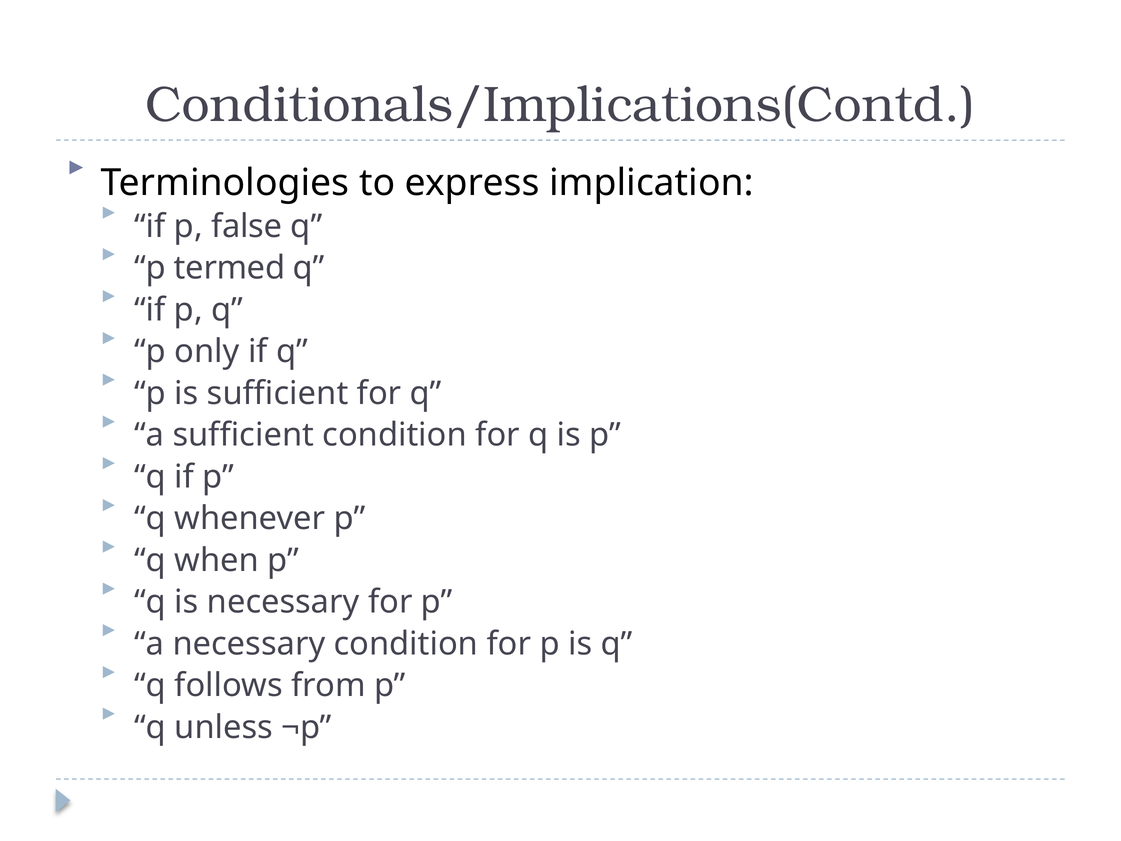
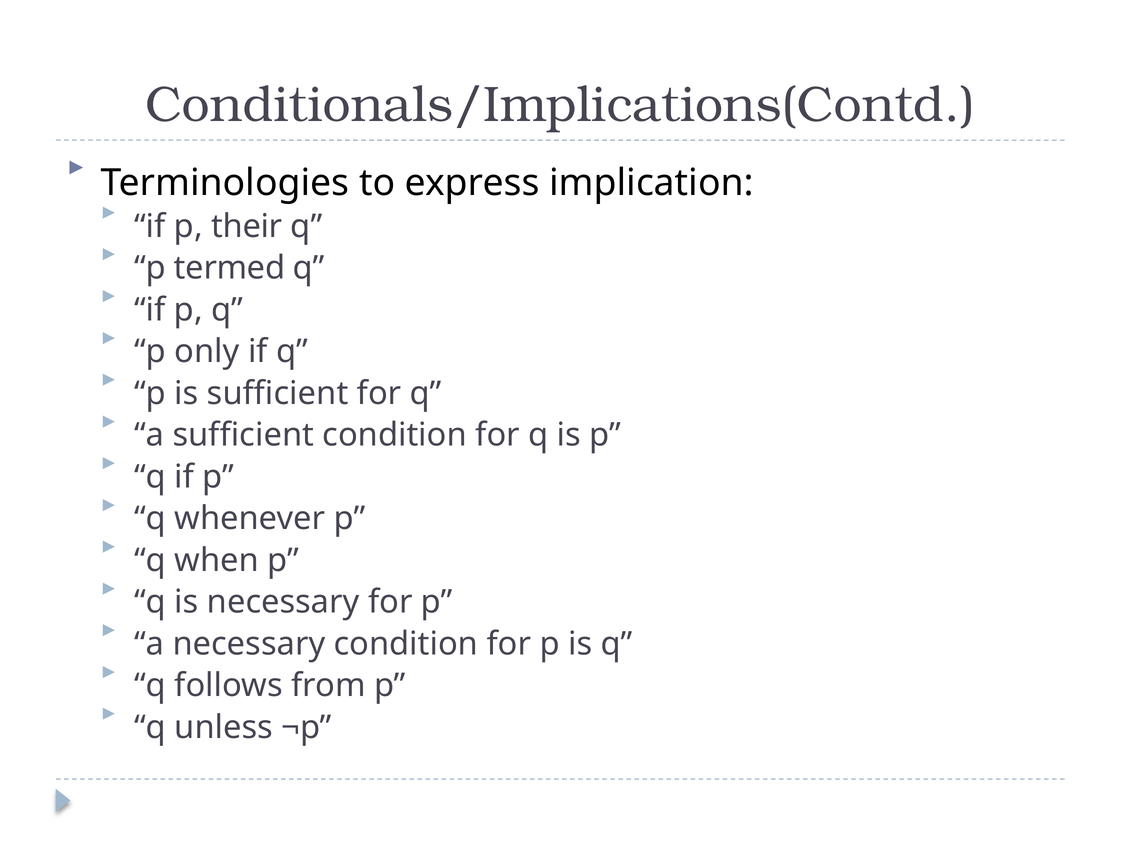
false: false -> their
